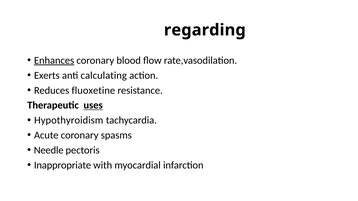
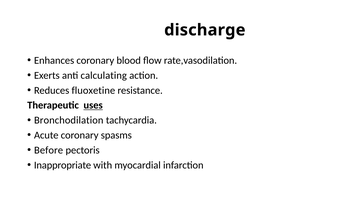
regarding: regarding -> discharge
Enhances underline: present -> none
Hypothyroidism: Hypothyroidism -> Bronchodilation
Needle: Needle -> Before
